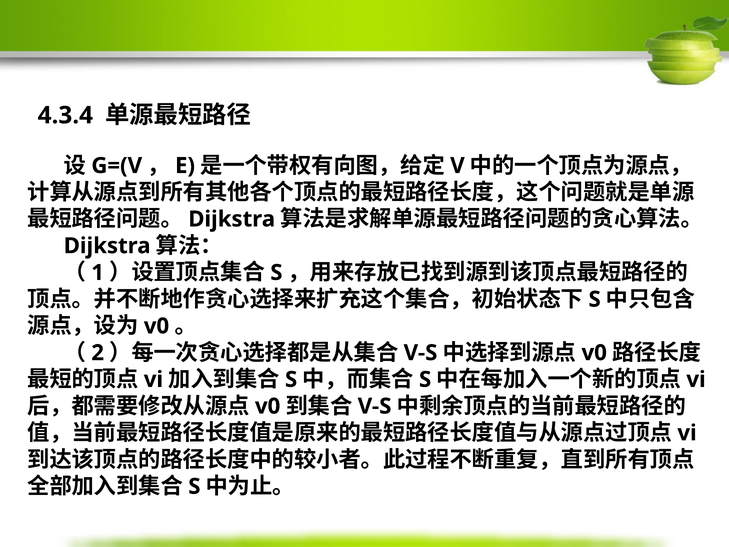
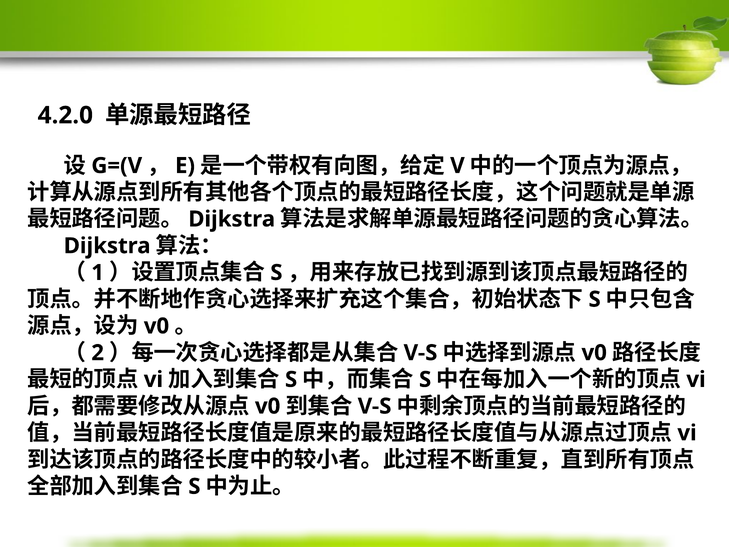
4.3.4: 4.3.4 -> 4.2.0
